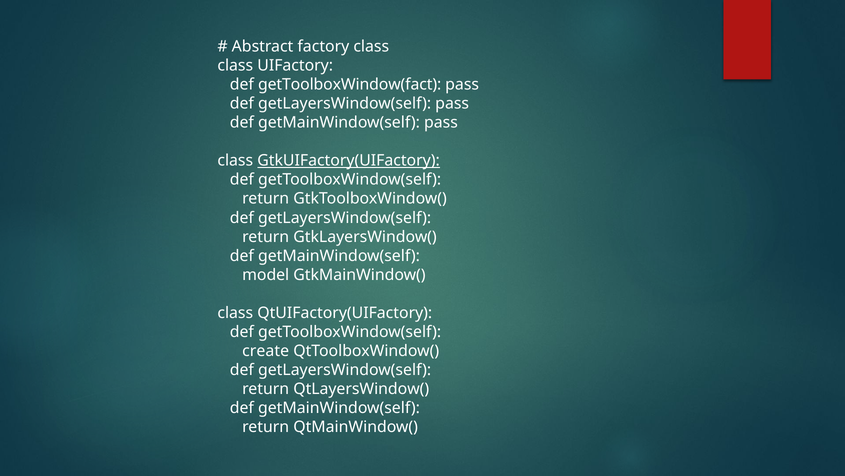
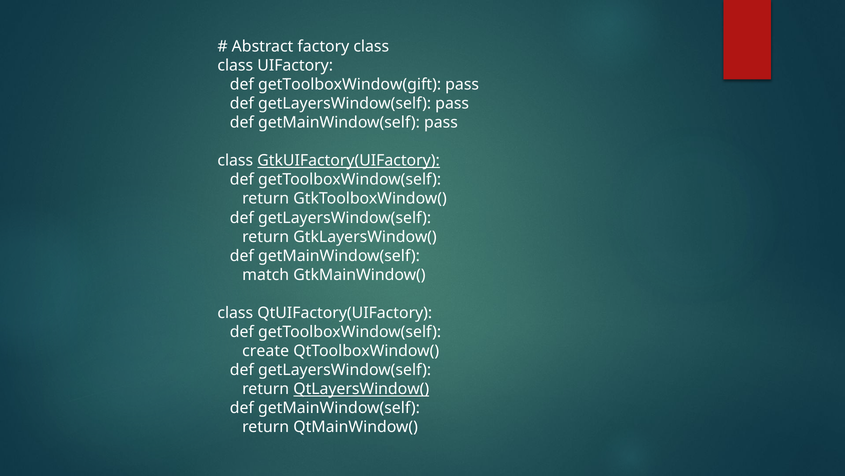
getToolboxWindow(fact: getToolboxWindow(fact -> getToolboxWindow(gift
model: model -> match
QtLayersWindow( underline: none -> present
